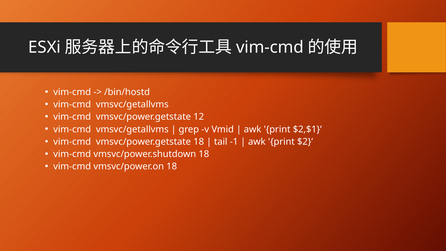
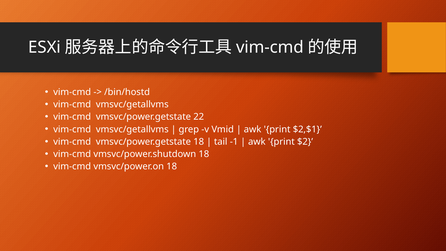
12: 12 -> 22
